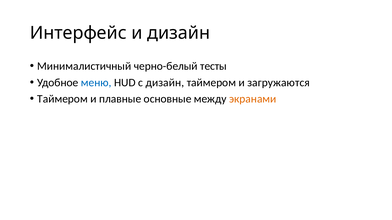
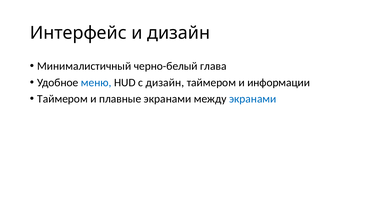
тесты: тесты -> глава
загружаются: загружаются -> информации
плавные основные: основные -> экранами
экранами at (253, 99) colour: orange -> blue
